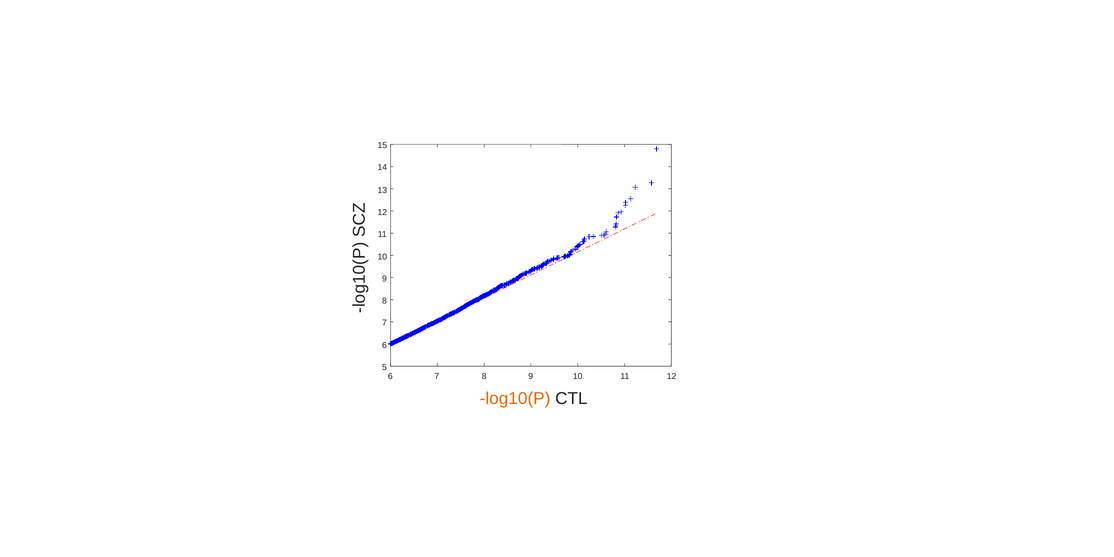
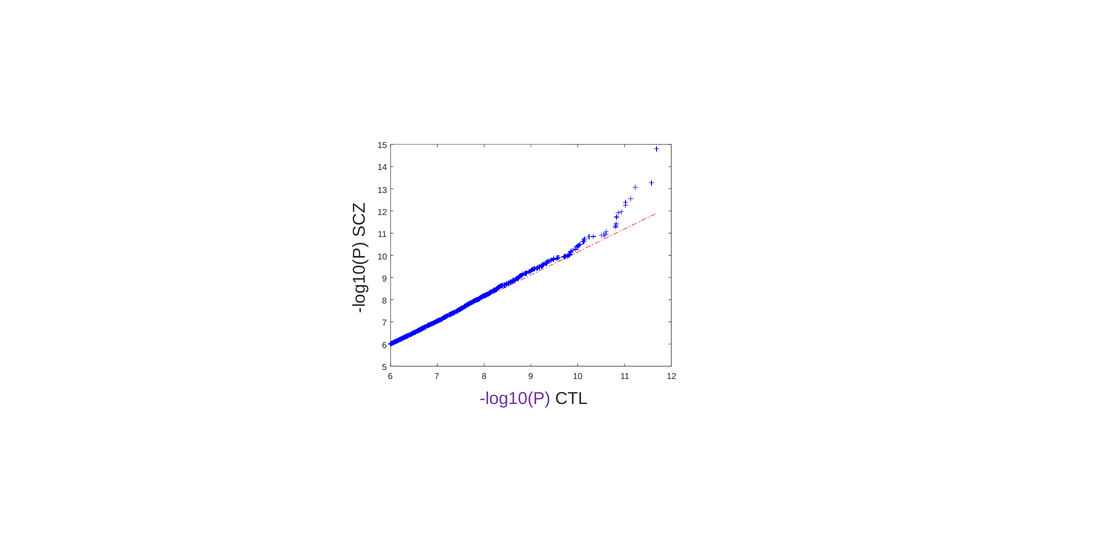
log10(P colour: orange -> purple
